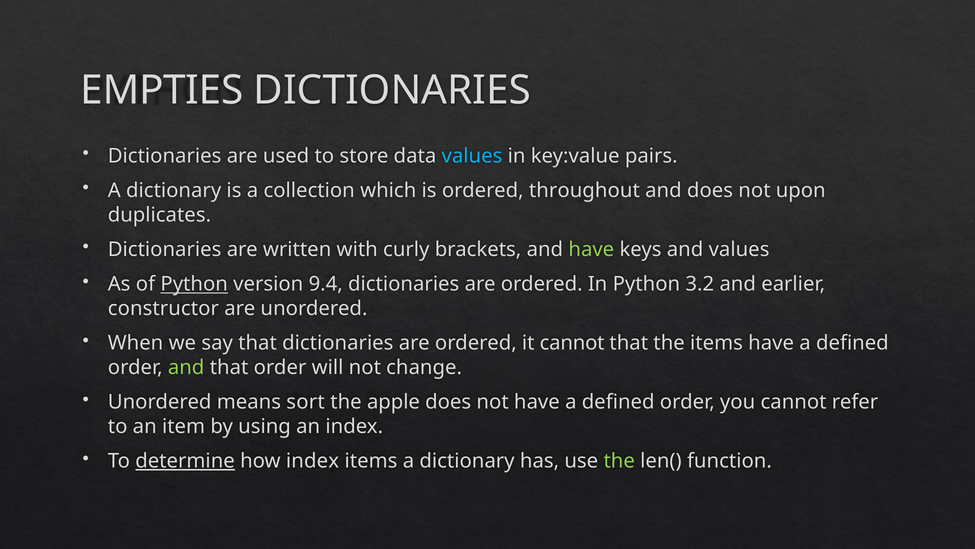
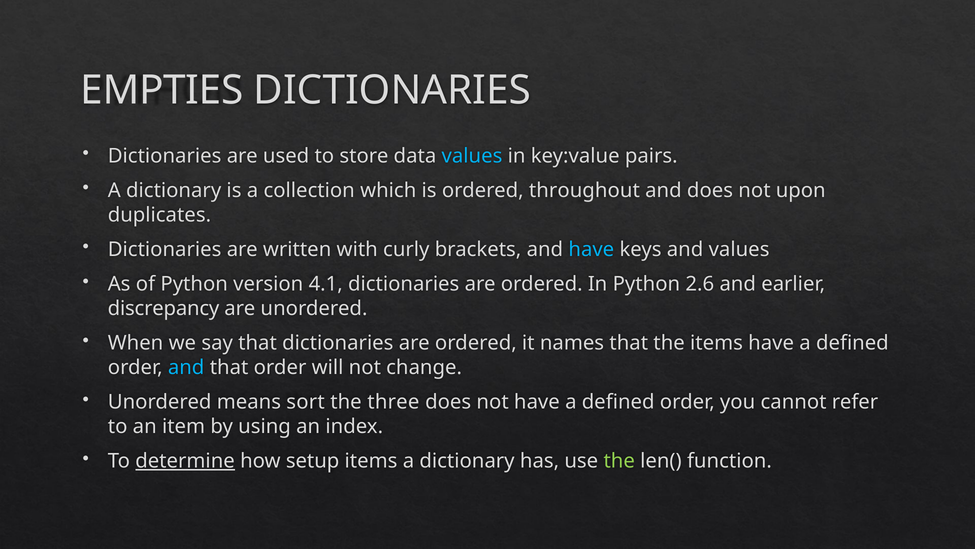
have at (591, 249) colour: light green -> light blue
Python at (194, 284) underline: present -> none
9.4: 9.4 -> 4.1
3.2: 3.2 -> 2.6
constructor: constructor -> discrepancy
it cannot: cannot -> names
and at (186, 367) colour: light green -> light blue
apple: apple -> three
how index: index -> setup
